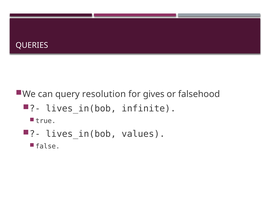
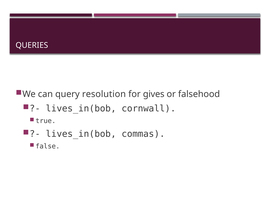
infinite: infinite -> cornwall
values: values -> commas
